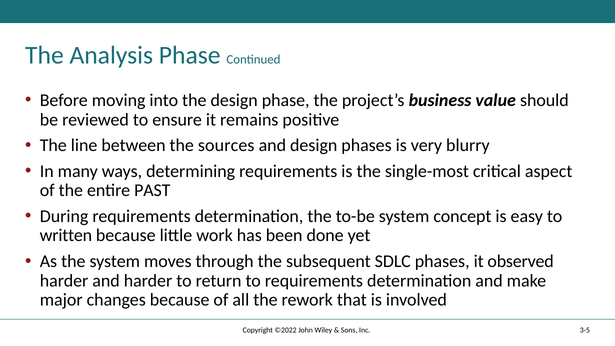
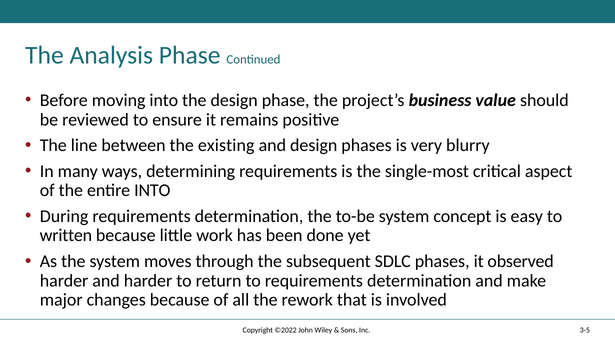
sources: sources -> existing
entire PAST: PAST -> INTO
